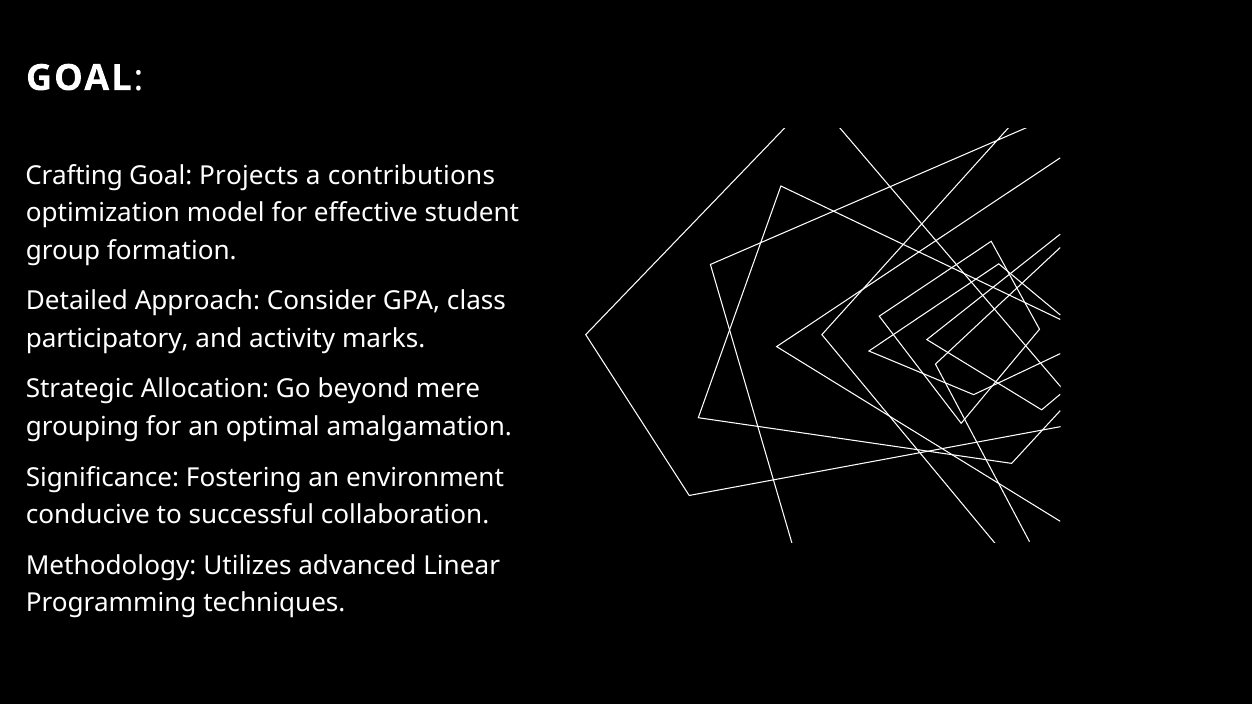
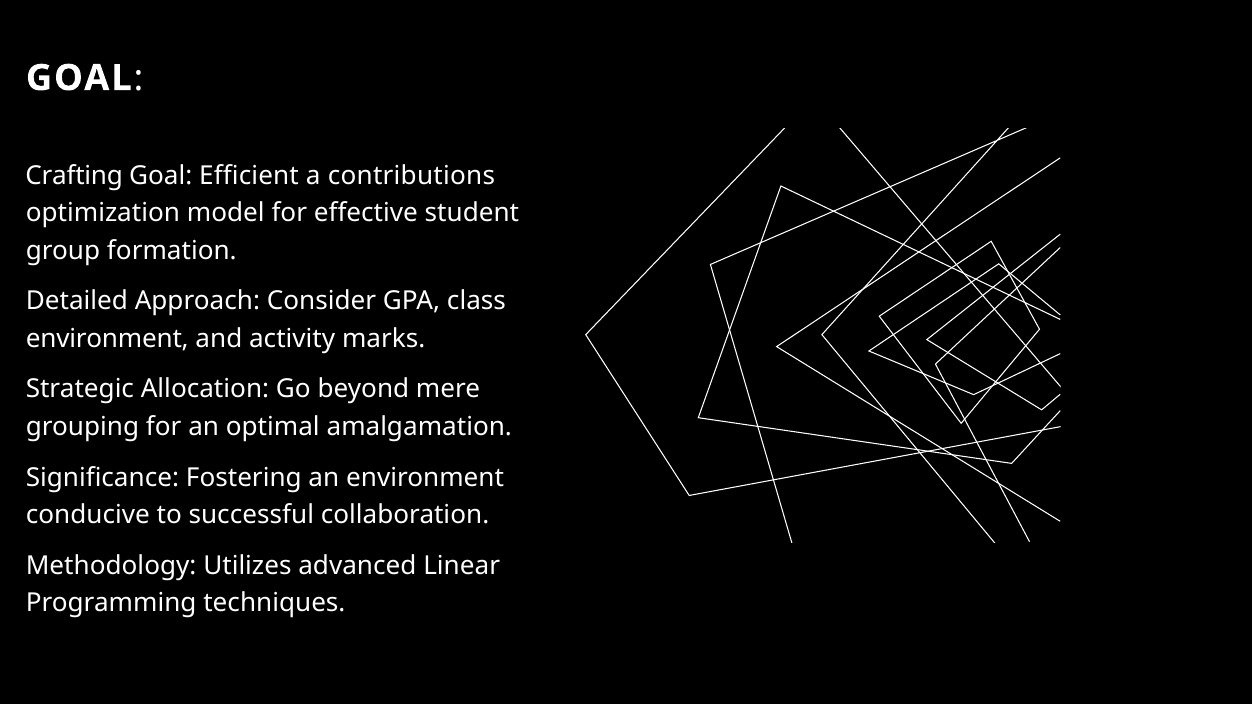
Projects: Projects -> Efficient
participatory at (107, 339): participatory -> environment
